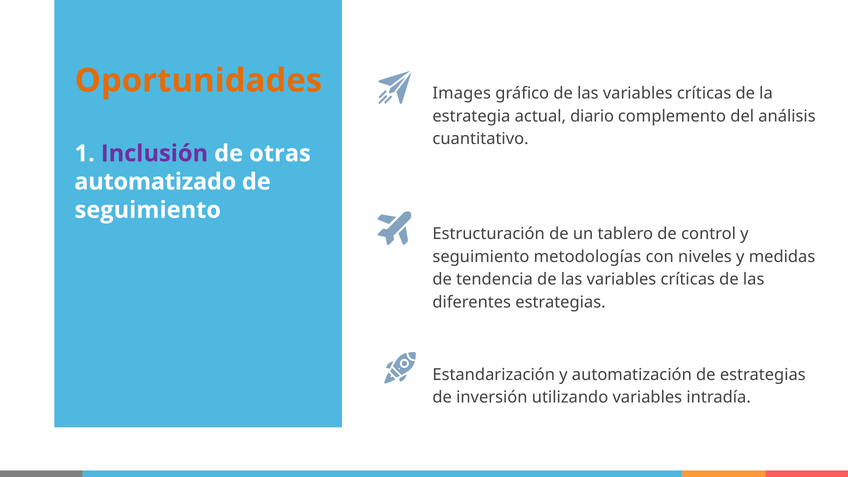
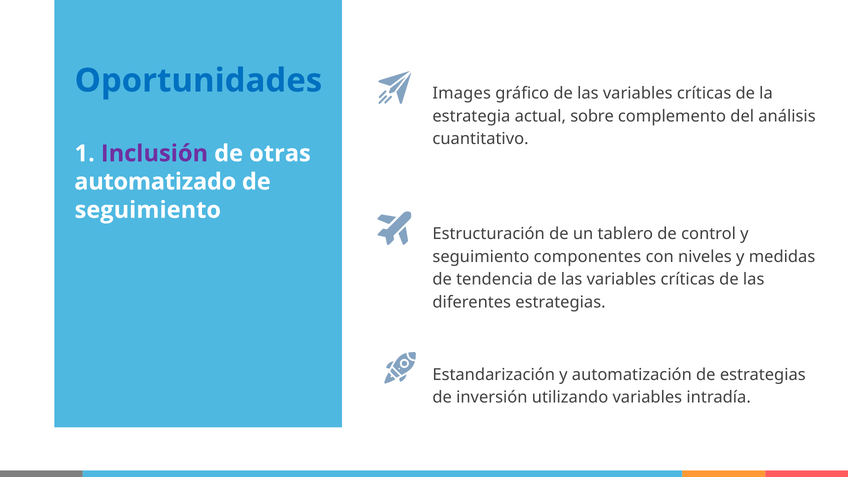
Oportunidades colour: orange -> blue
diario: diario -> sobre
metodologías: metodologías -> componentes
